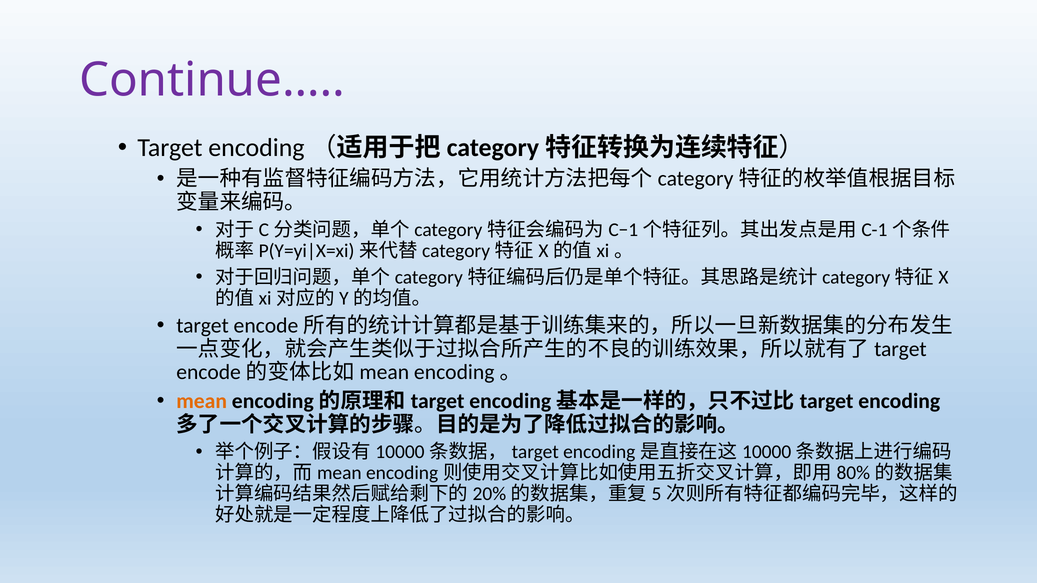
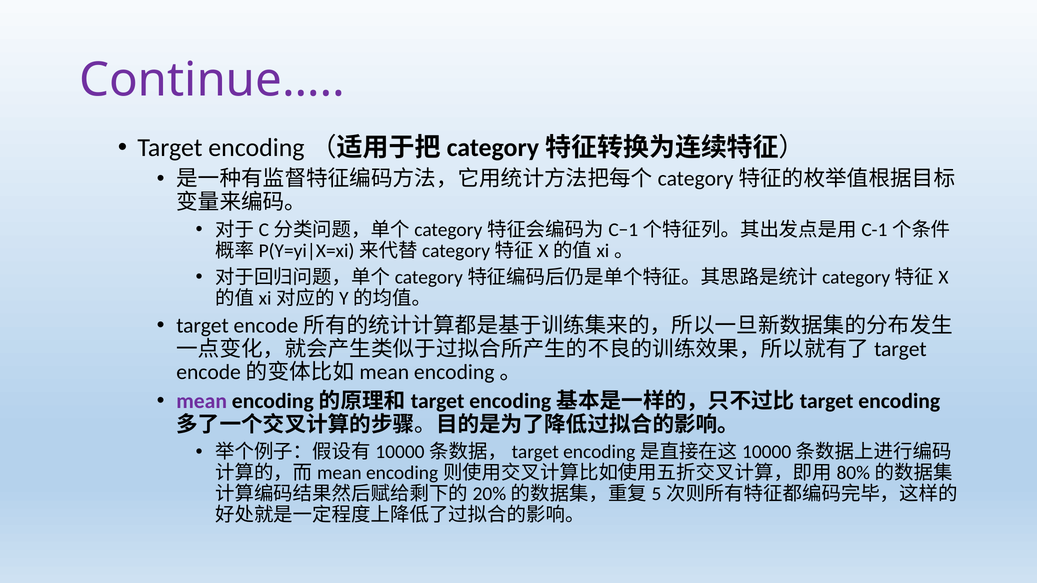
mean colour: orange -> purple
